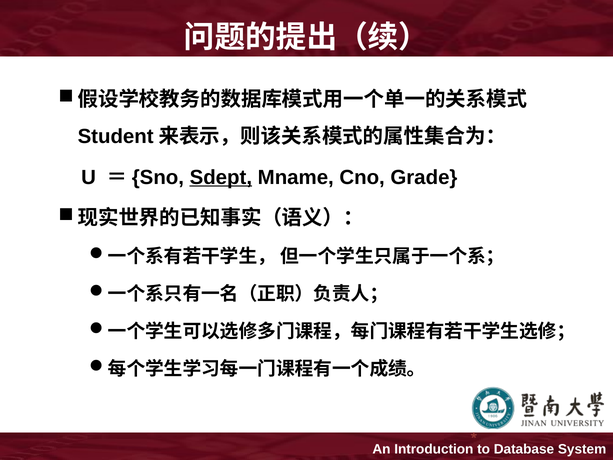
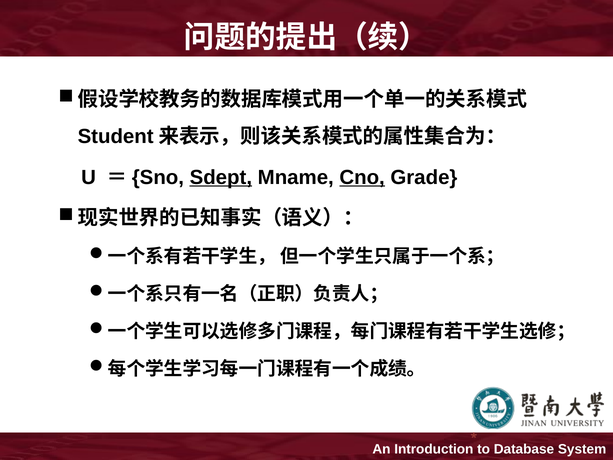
Cno underline: none -> present
